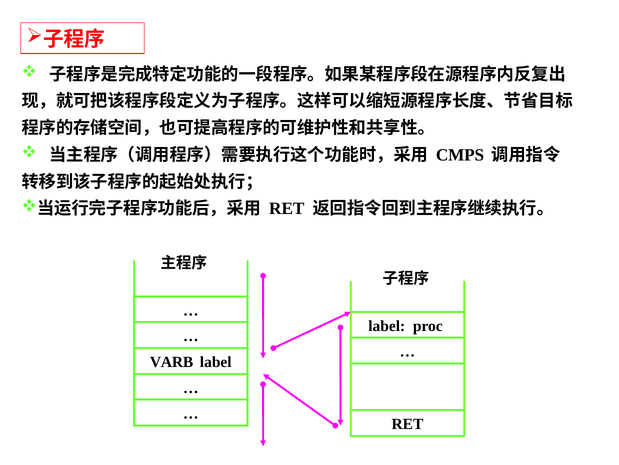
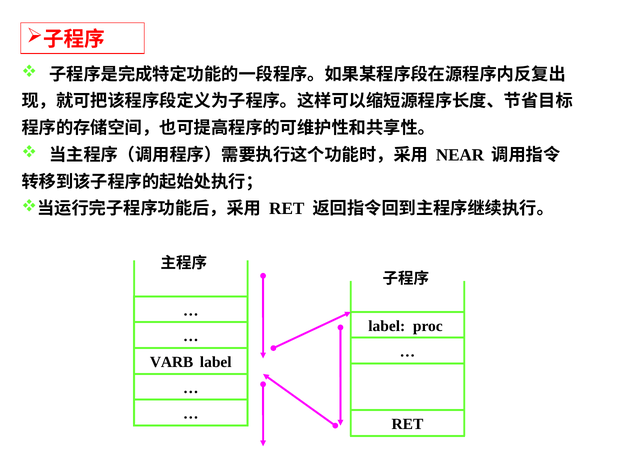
CMPS: CMPS -> NEAR
